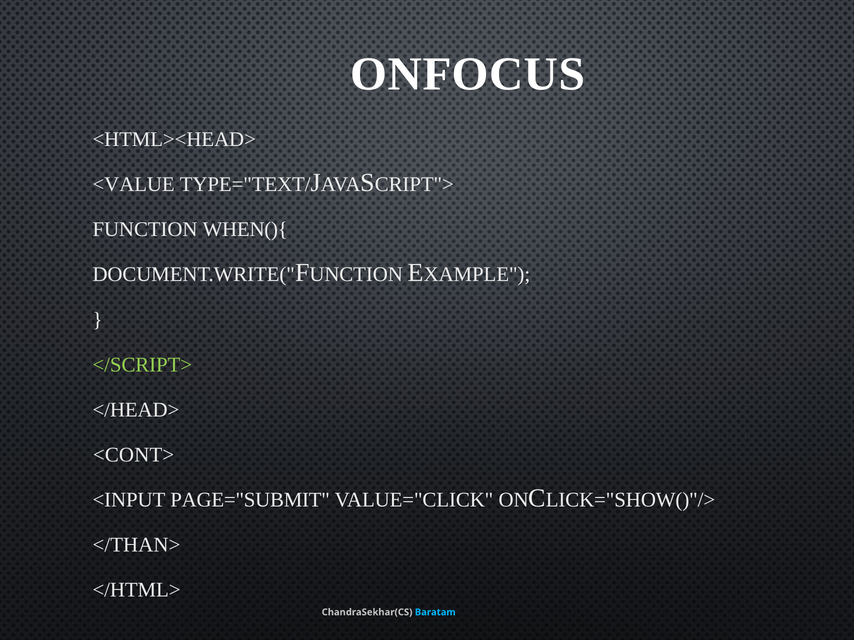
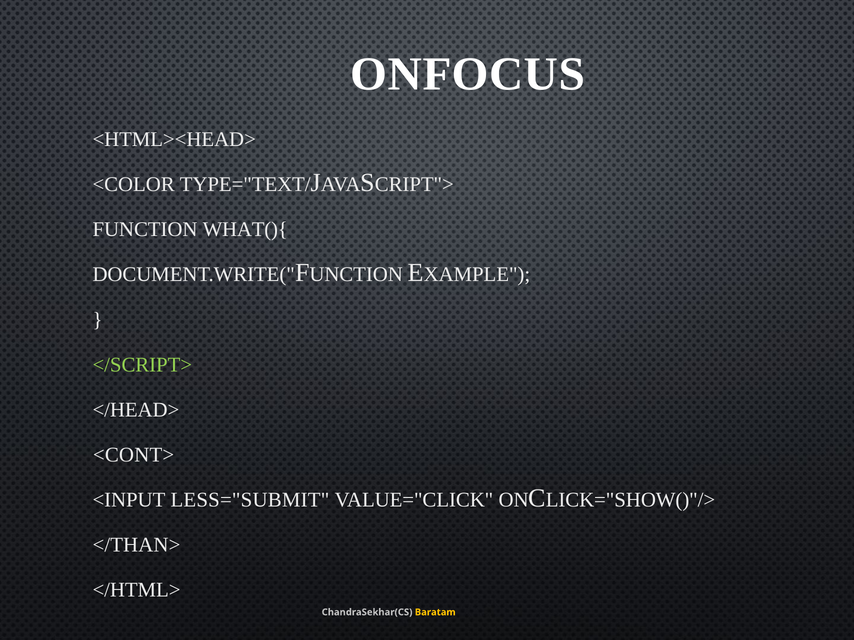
<VALUE: <VALUE -> <COLOR
WHEN(){: WHEN(){ -> WHAT(){
PAGE="SUBMIT: PAGE="SUBMIT -> LESS="SUBMIT
Baratam colour: light blue -> yellow
